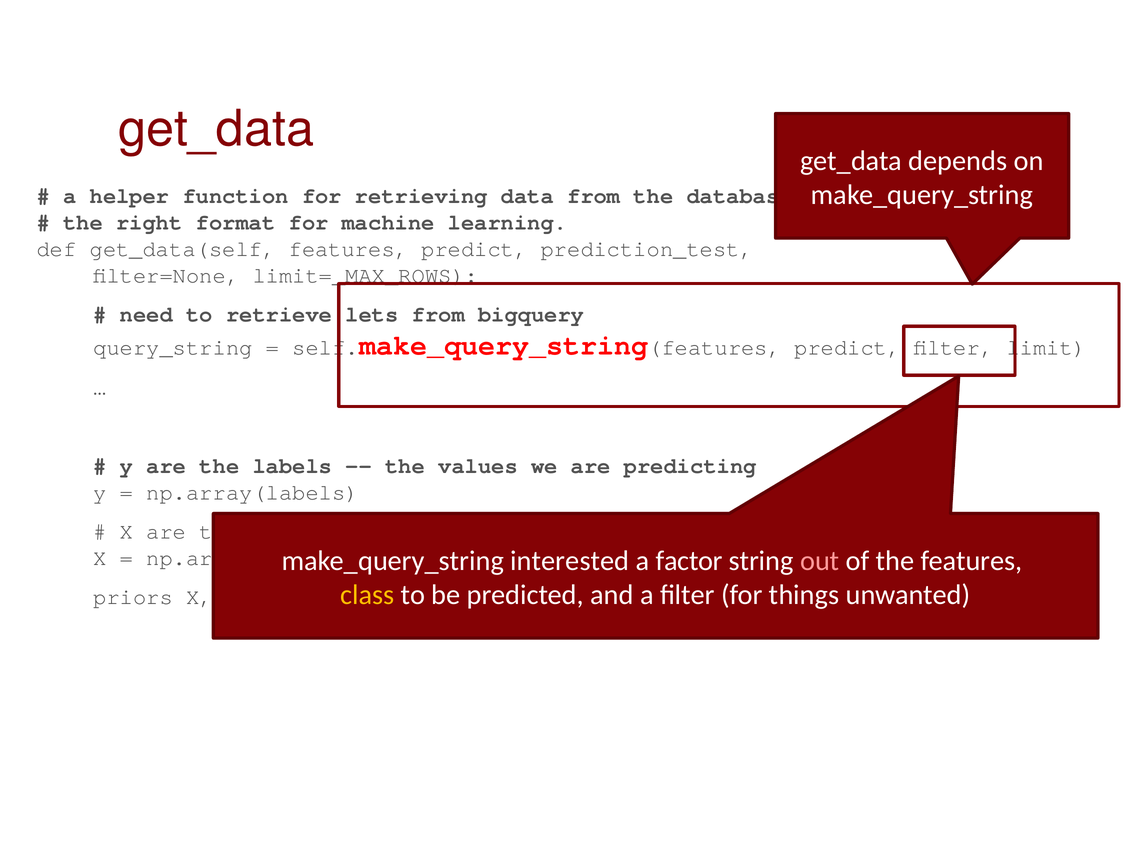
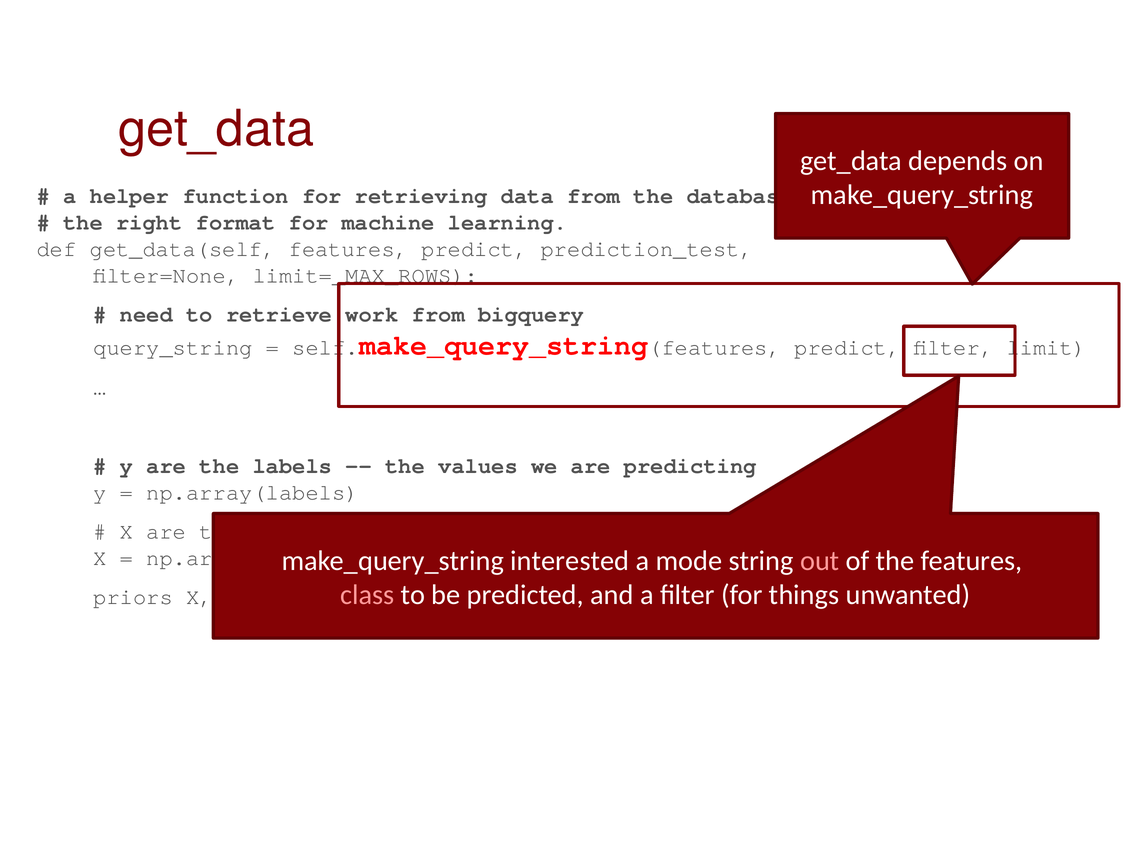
lets: lets -> work
factor: factor -> mode
class colour: yellow -> pink
